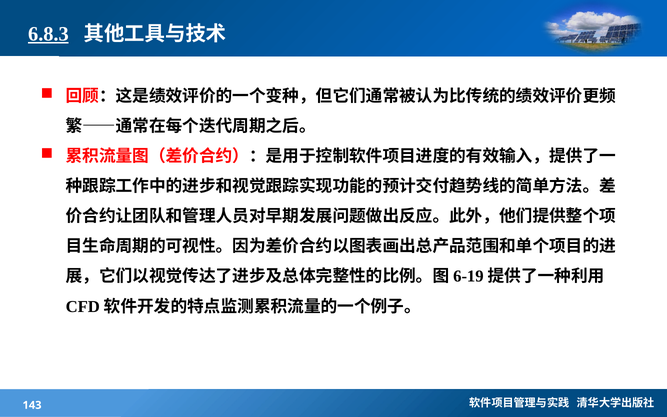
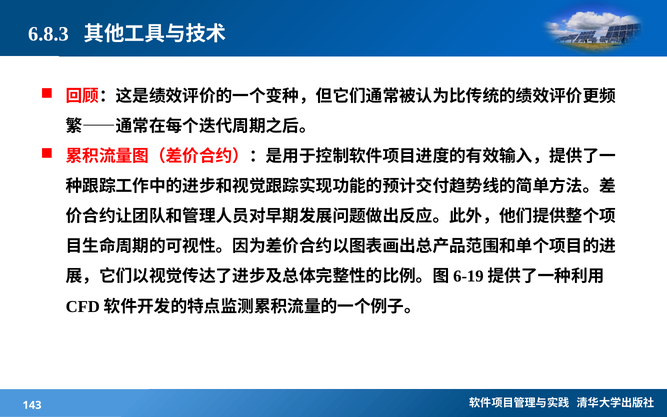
6.8.3 underline: present -> none
